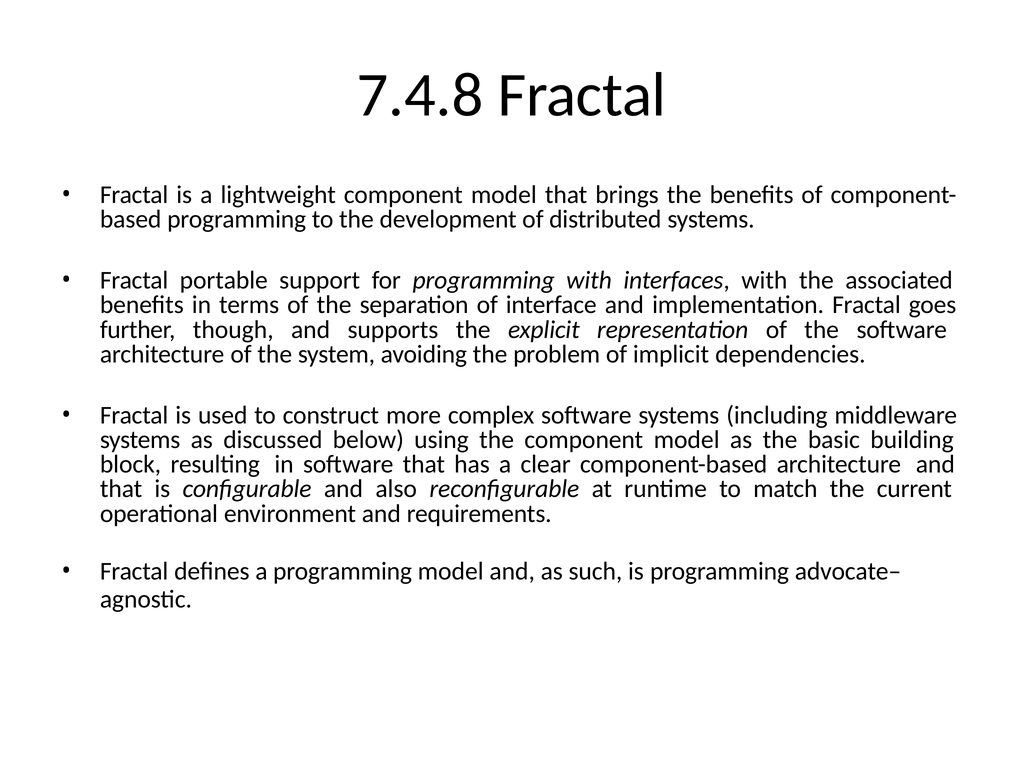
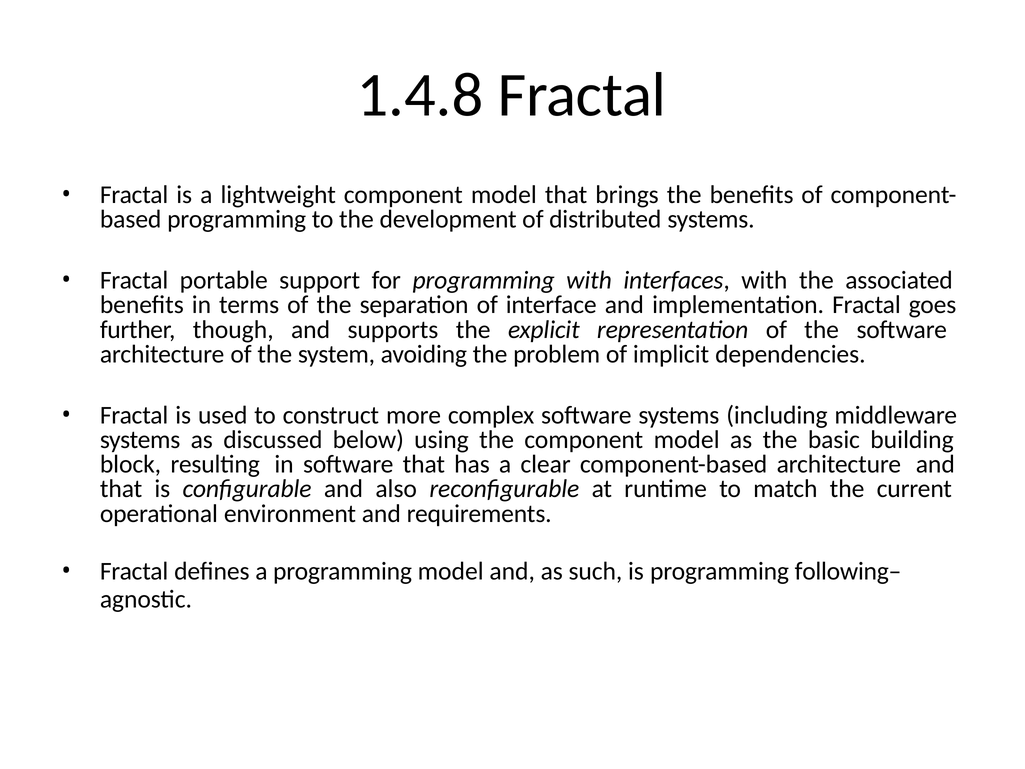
7.4.8: 7.4.8 -> 1.4.8
advocate–: advocate– -> following–
